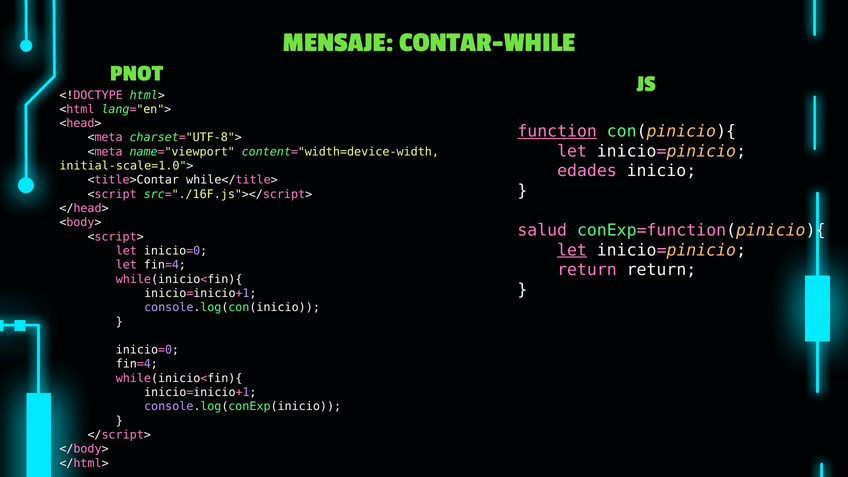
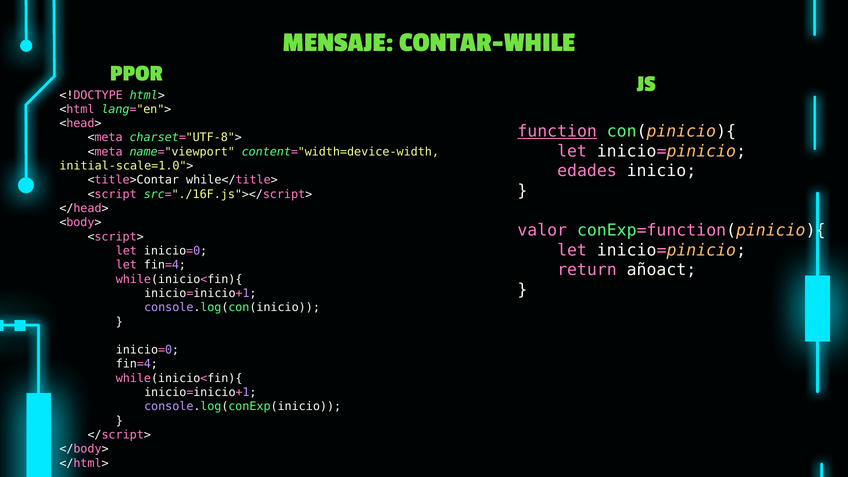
PNOT: PNOT -> PPOR
salud: salud -> valor
let at (572, 250) underline: present -> none
return return: return -> añoact
